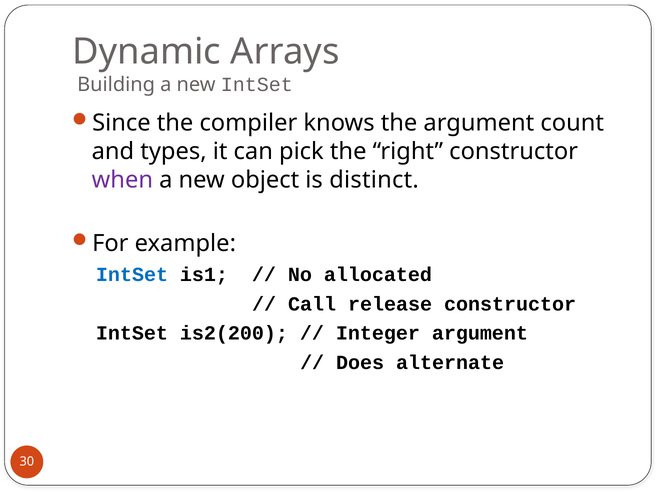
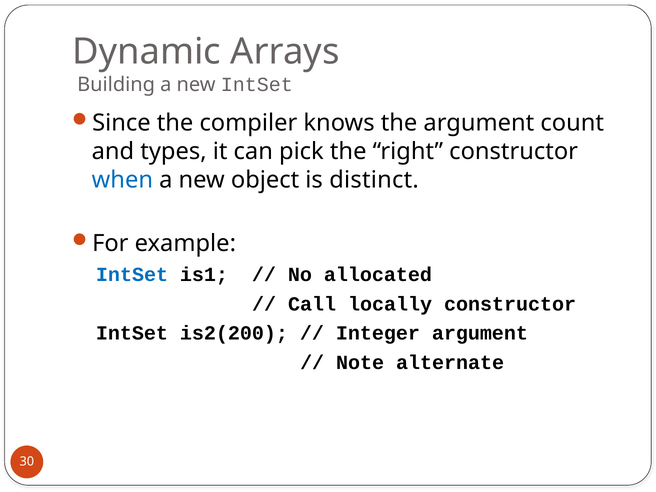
when colour: purple -> blue
release: release -> locally
Does: Does -> Note
